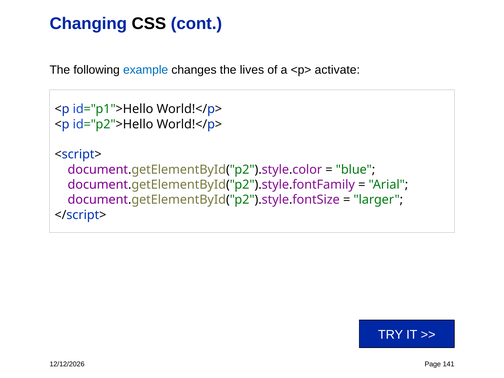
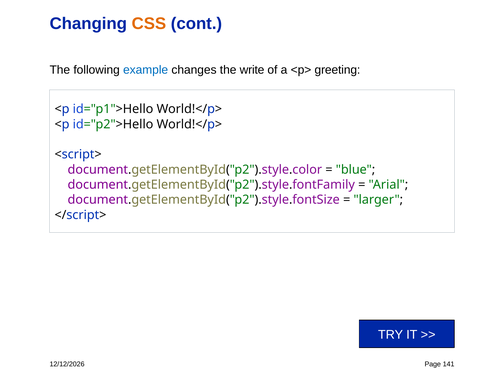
CSS colour: black -> orange
lives: lives -> write
activate: activate -> greeting
